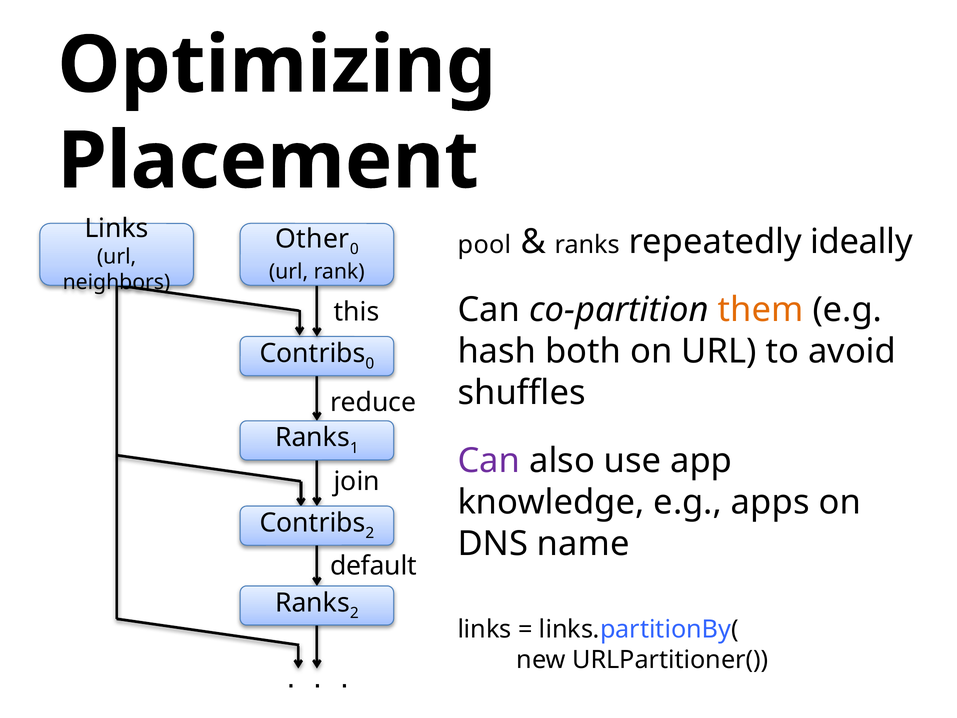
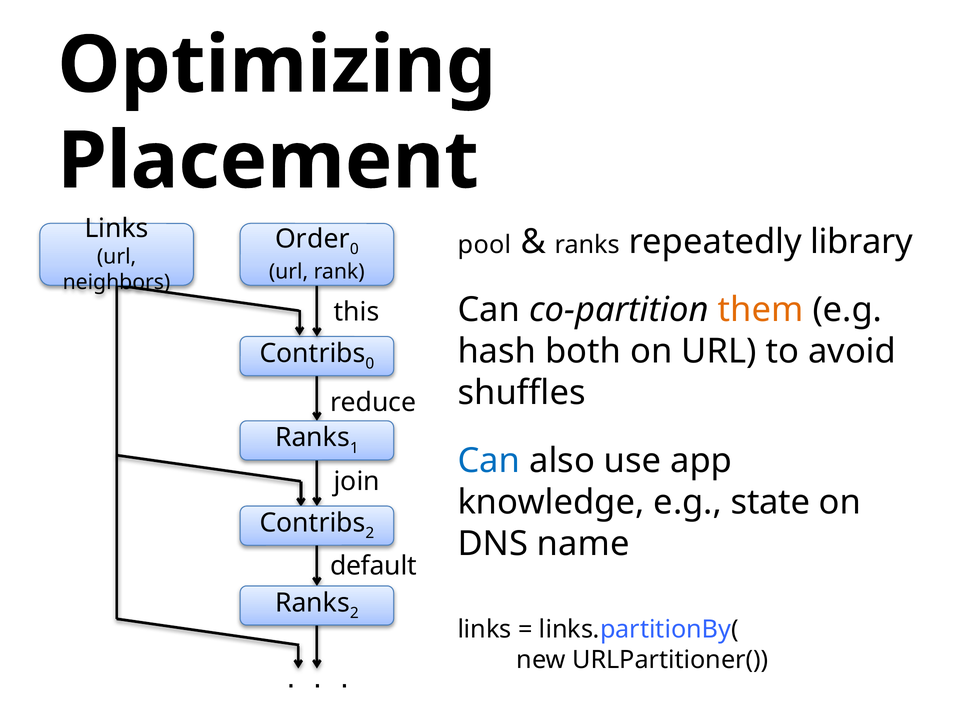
Other: Other -> Order
ideally: ideally -> library
Can at (489, 461) colour: purple -> blue
apps: apps -> state
